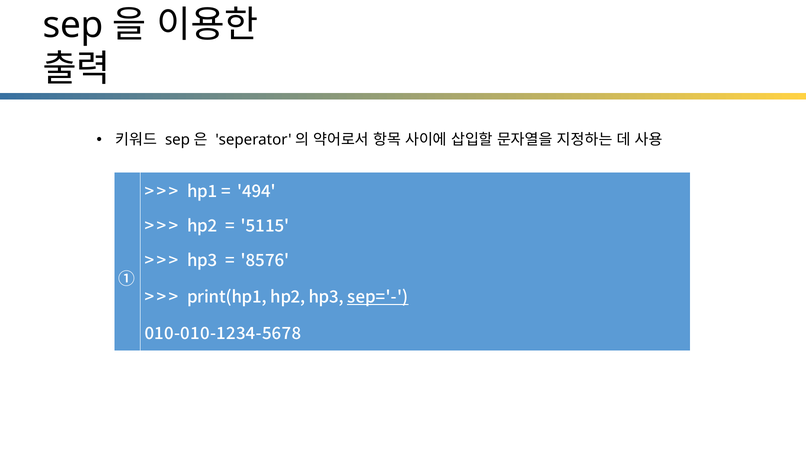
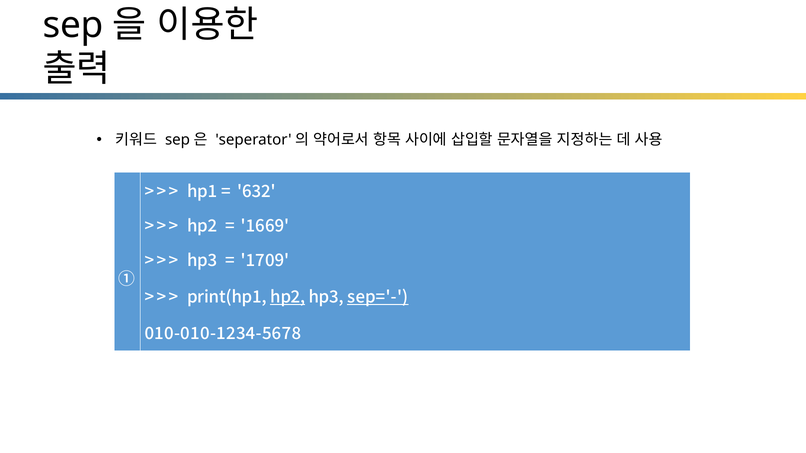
494: 494 -> 632
5115: 5115 -> 1669
8576: 8576 -> 1709
hp2 at (288, 297) underline: none -> present
